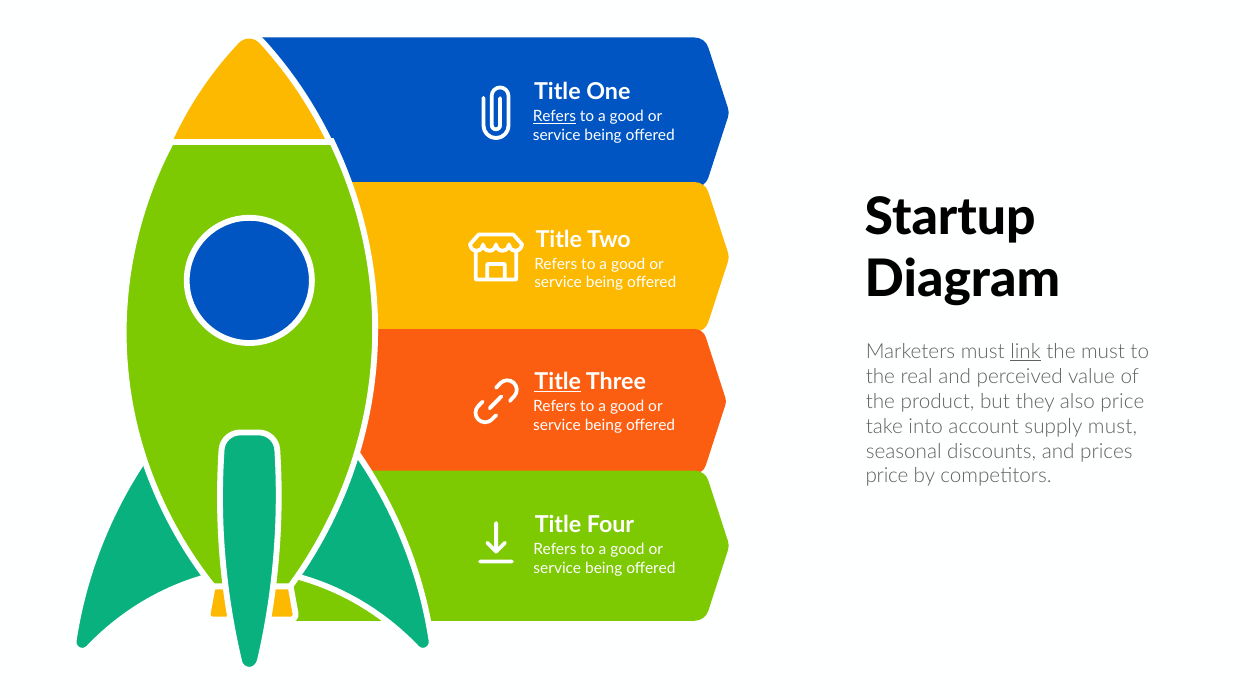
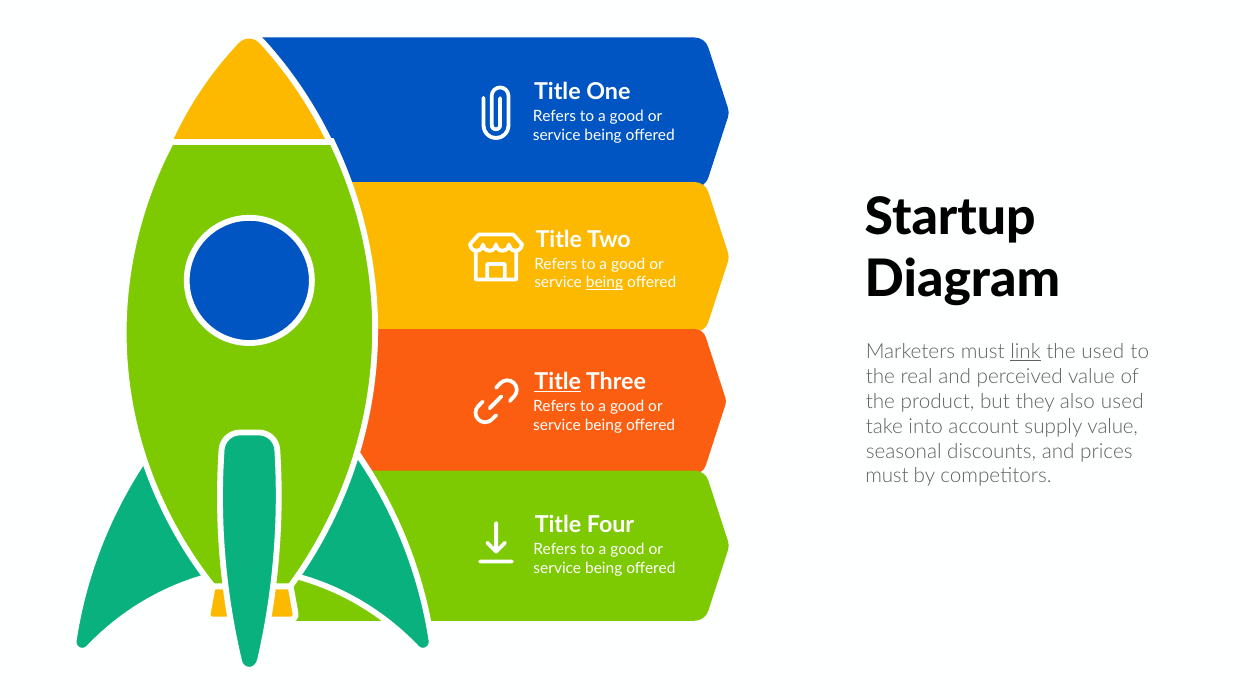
Refers at (554, 117) underline: present -> none
being at (605, 283) underline: none -> present
the must: must -> used
also price: price -> used
supply must: must -> value
price at (887, 476): price -> must
